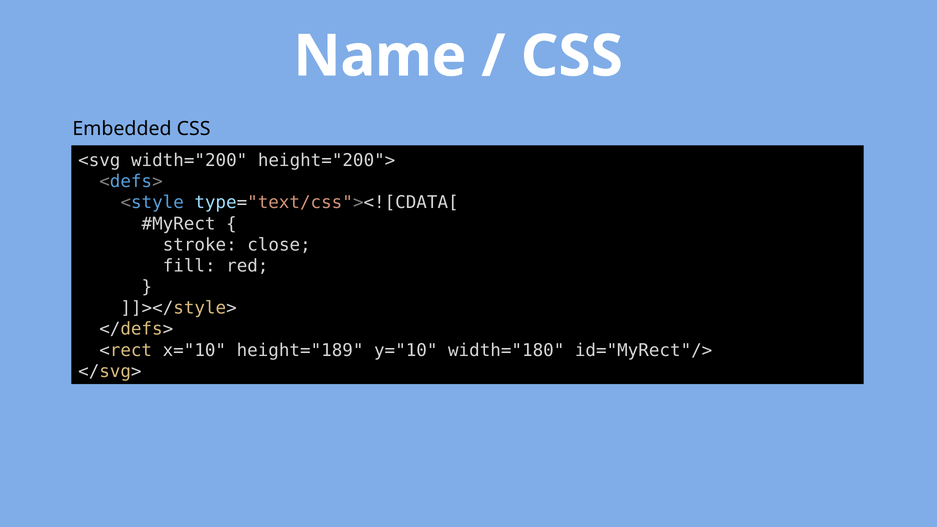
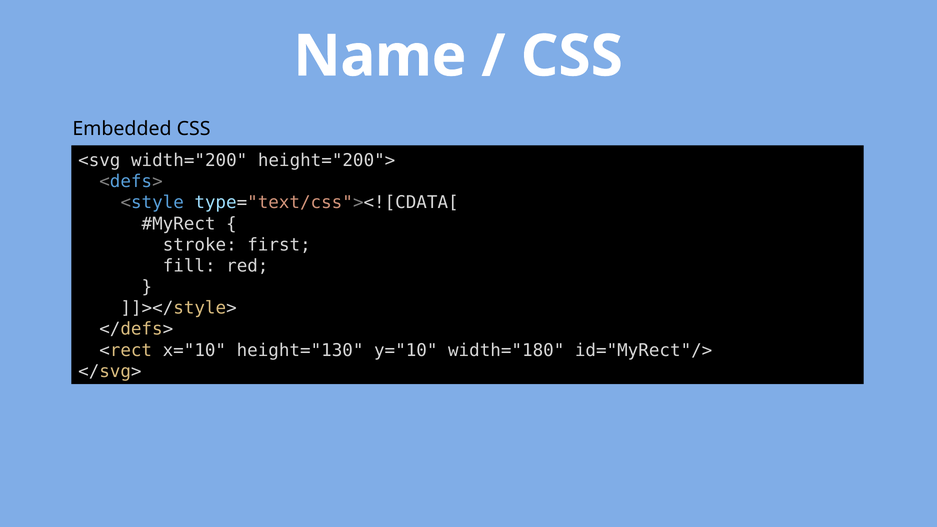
close: close -> first
height="189: height="189 -> height="130
